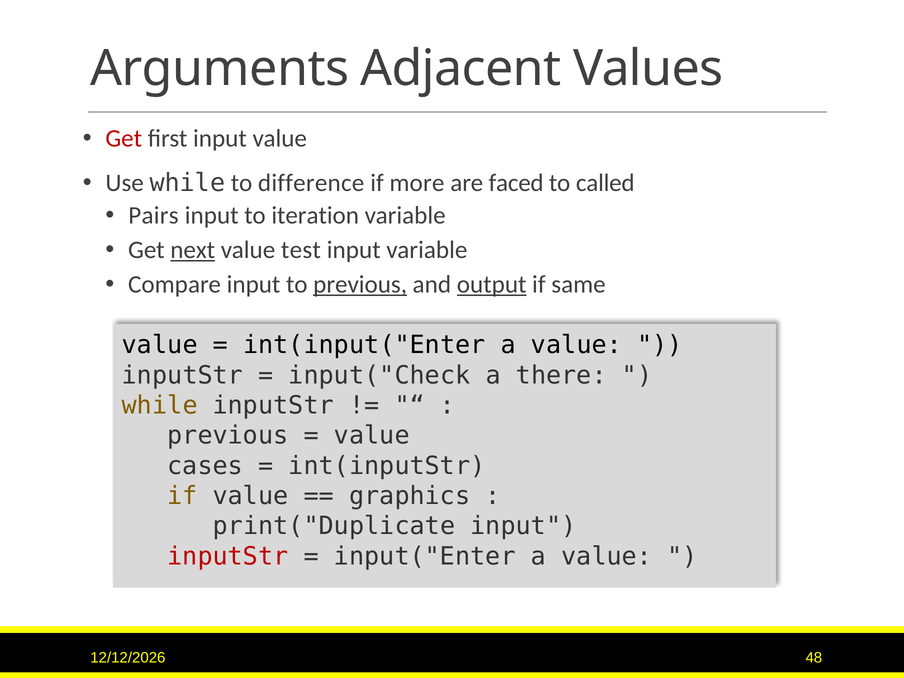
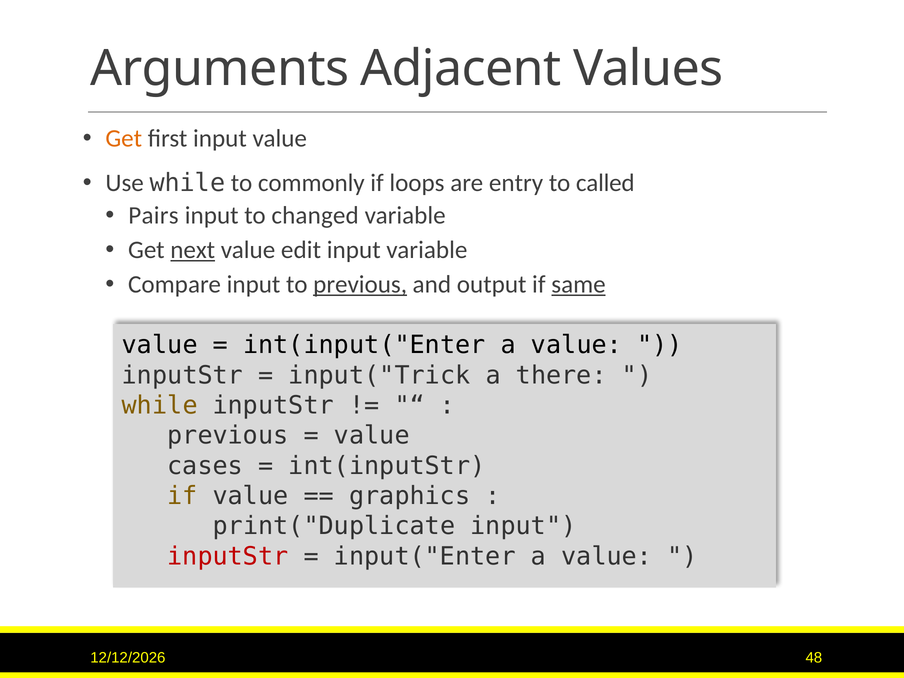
Get at (124, 138) colour: red -> orange
difference: difference -> commonly
more: more -> loops
faced: faced -> entry
iteration: iteration -> changed
test: test -> edit
output underline: present -> none
same underline: none -> present
input("Check: input("Check -> input("Trick
